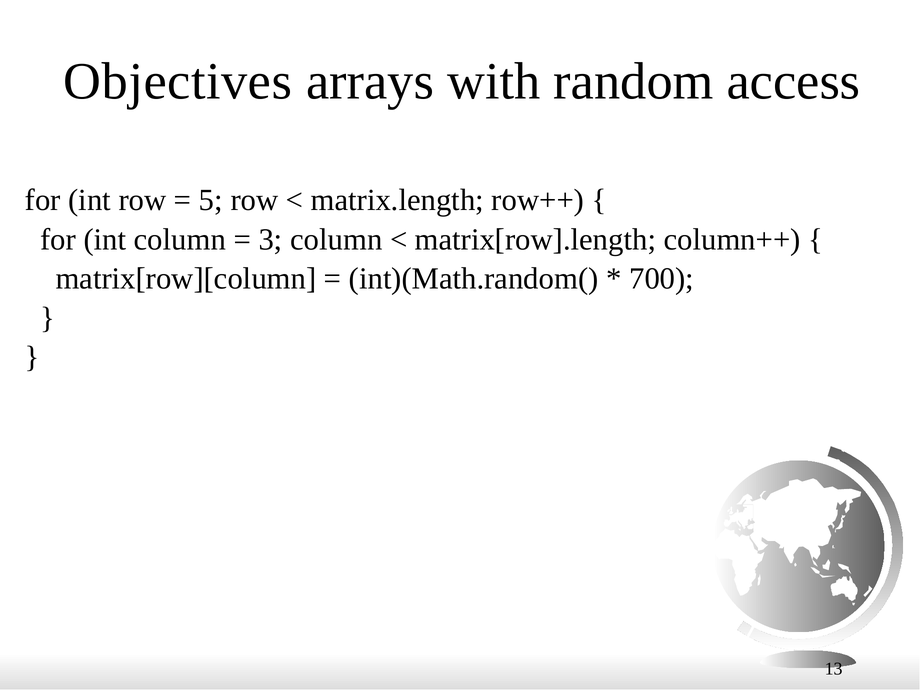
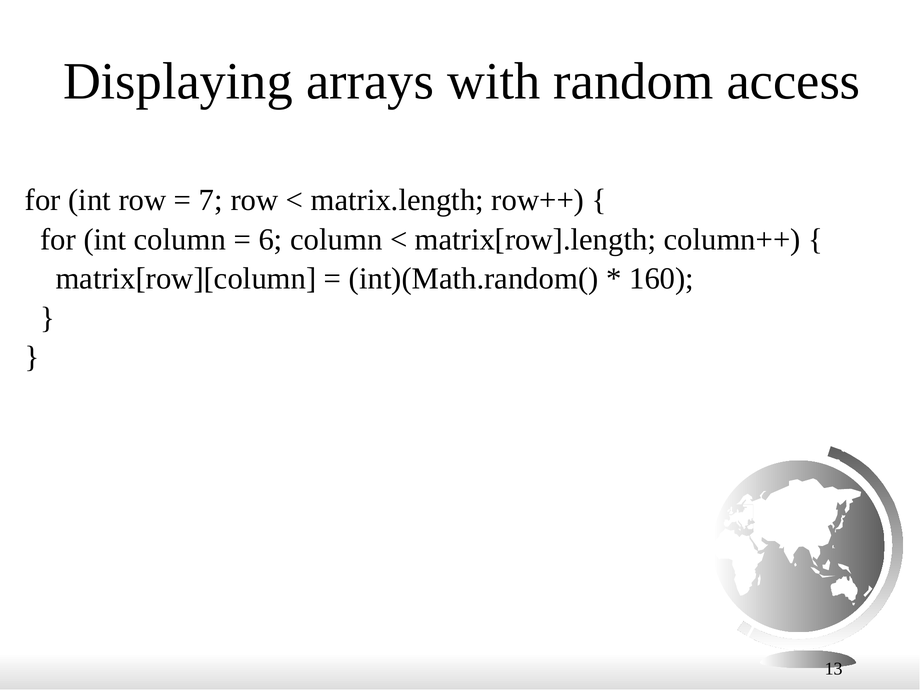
Objectives: Objectives -> Displaying
5: 5 -> 7
3: 3 -> 6
700: 700 -> 160
